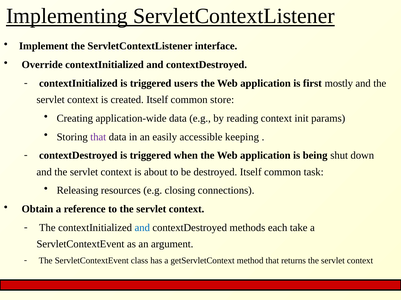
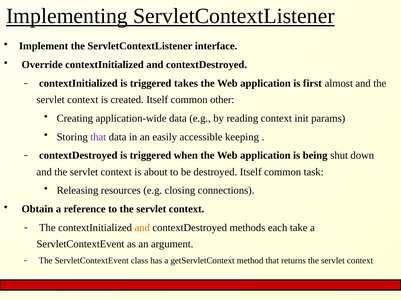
users: users -> takes
mostly: mostly -> almost
store: store -> other
and at (142, 228) colour: blue -> orange
